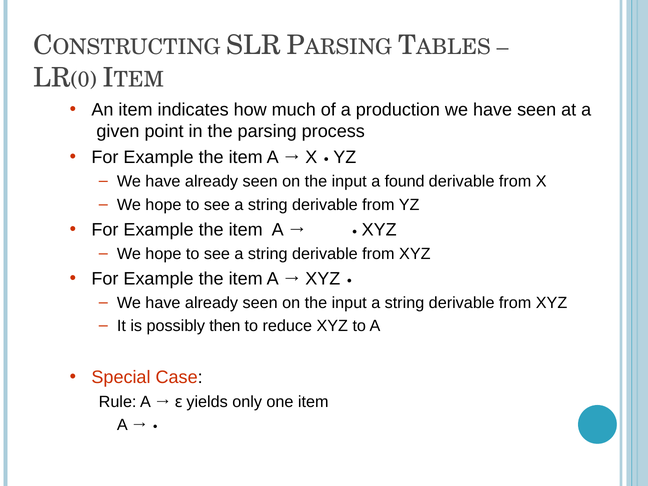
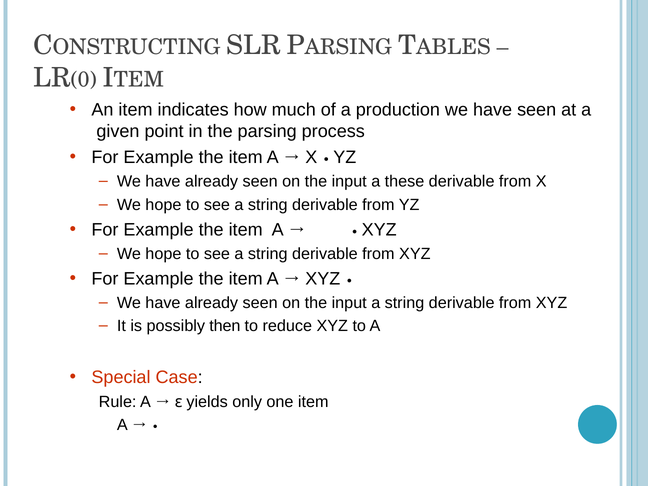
found: found -> these
